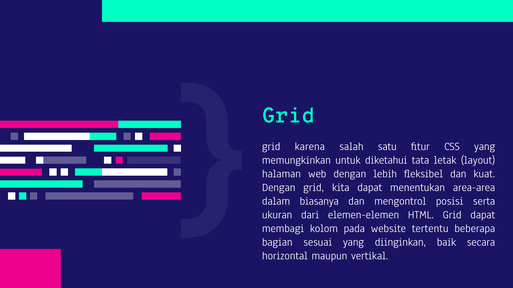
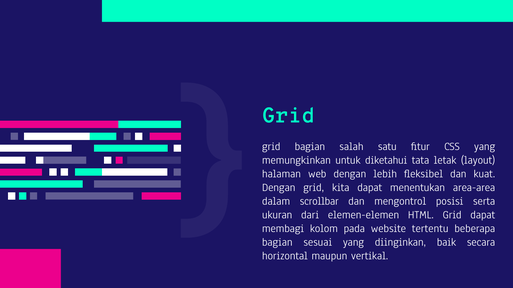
grid karena: karena -> bagian
biasanya: biasanya -> scrollbar
